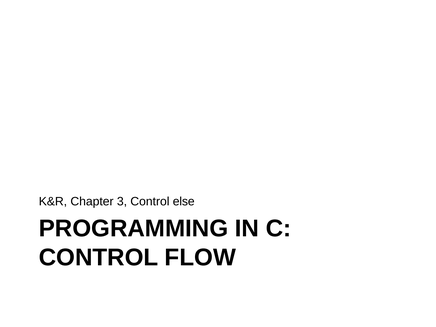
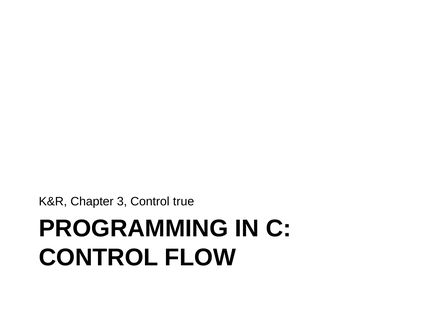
else: else -> true
